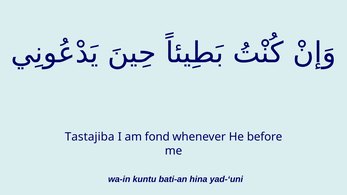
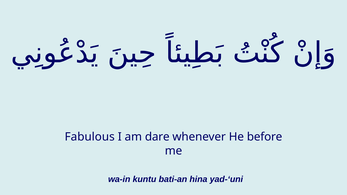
Tastajiba: Tastajiba -> Fabulous
fond: fond -> dare
